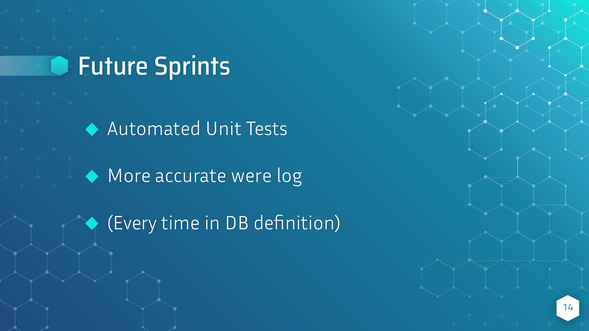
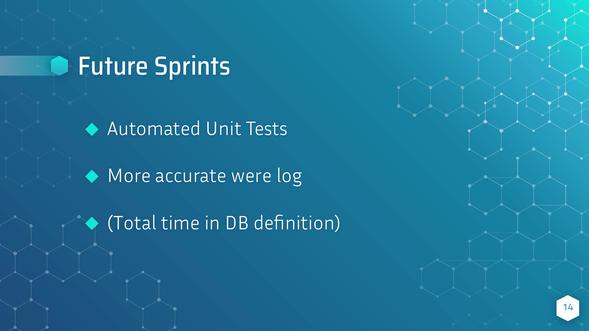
Every: Every -> Total
